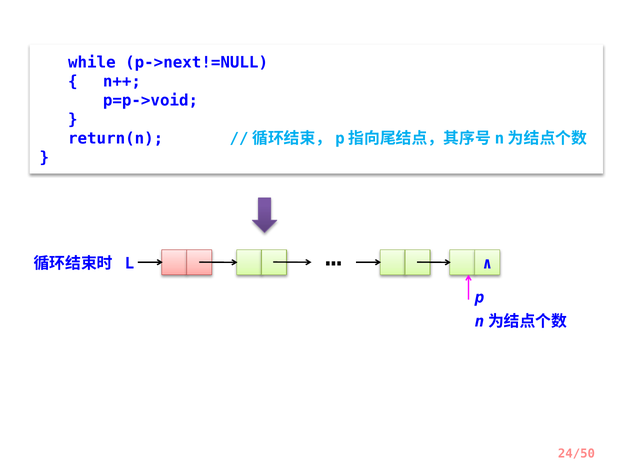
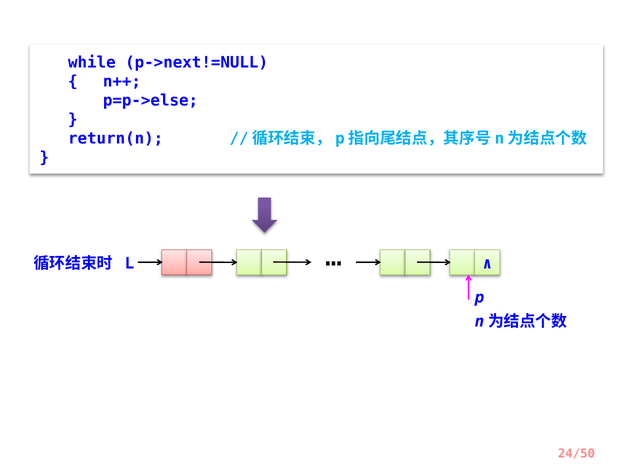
p=p->void: p=p->void -> p=p->else
